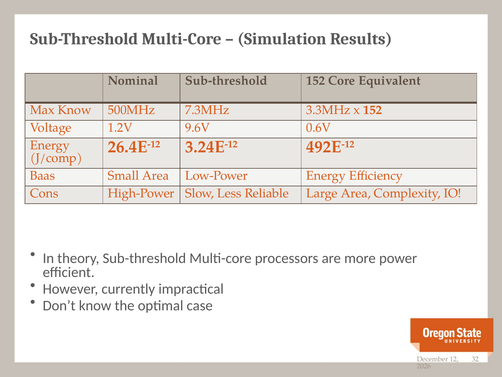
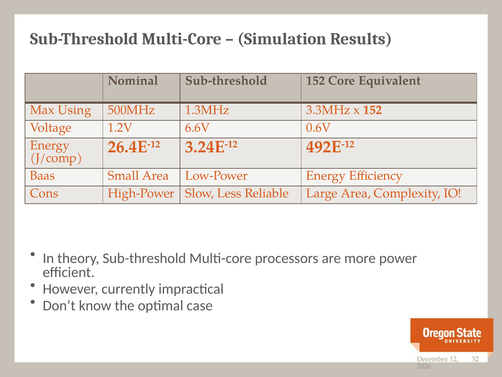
Max Know: Know -> Using
7.3MHz: 7.3MHz -> 1.3MHz
9.6V: 9.6V -> 6.6V
